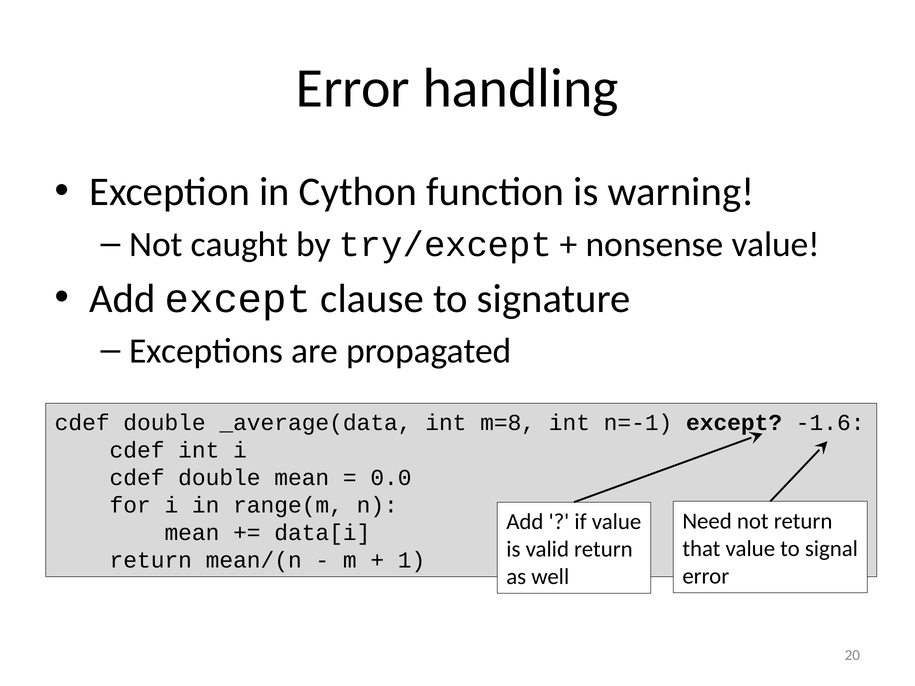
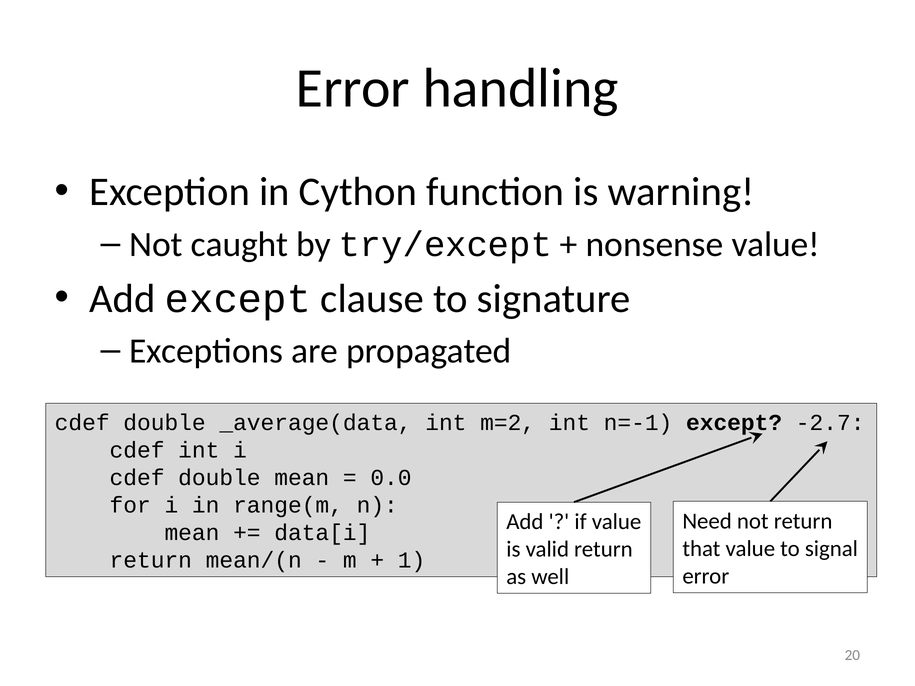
m=8: m=8 -> m=2
-1.6: -1.6 -> -2.7
